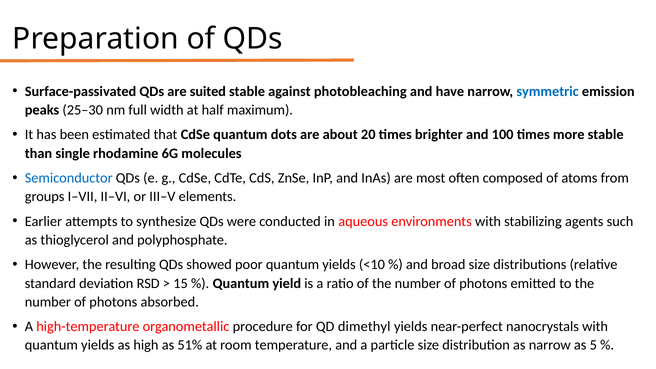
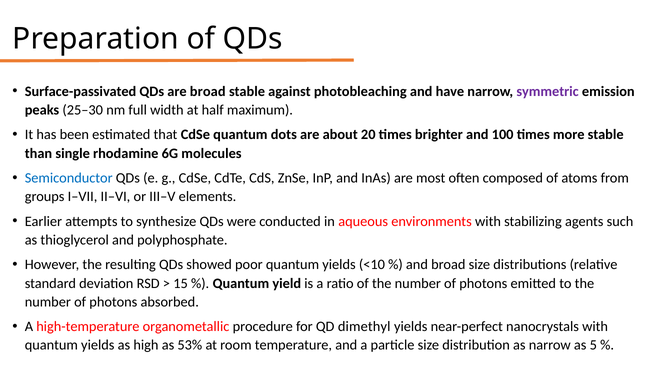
are suited: suited -> broad
symmetric colour: blue -> purple
51%: 51% -> 53%
